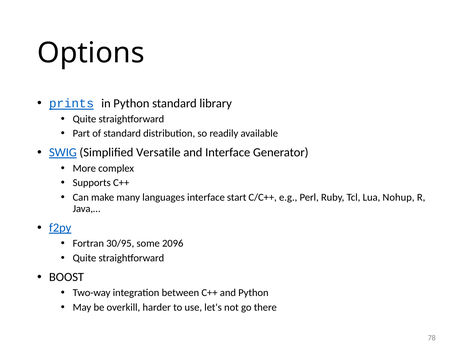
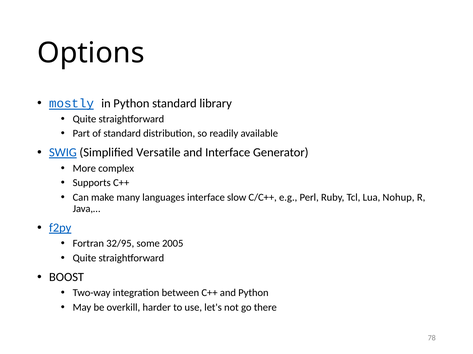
prints: prints -> mostly
start: start -> slow
30/95: 30/95 -> 32/95
2096: 2096 -> 2005
